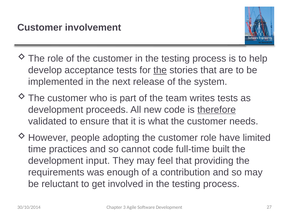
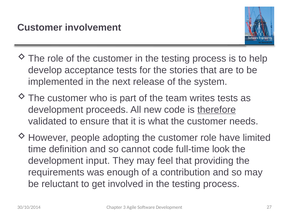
the at (160, 70) underline: present -> none
practices: practices -> definition
built: built -> look
